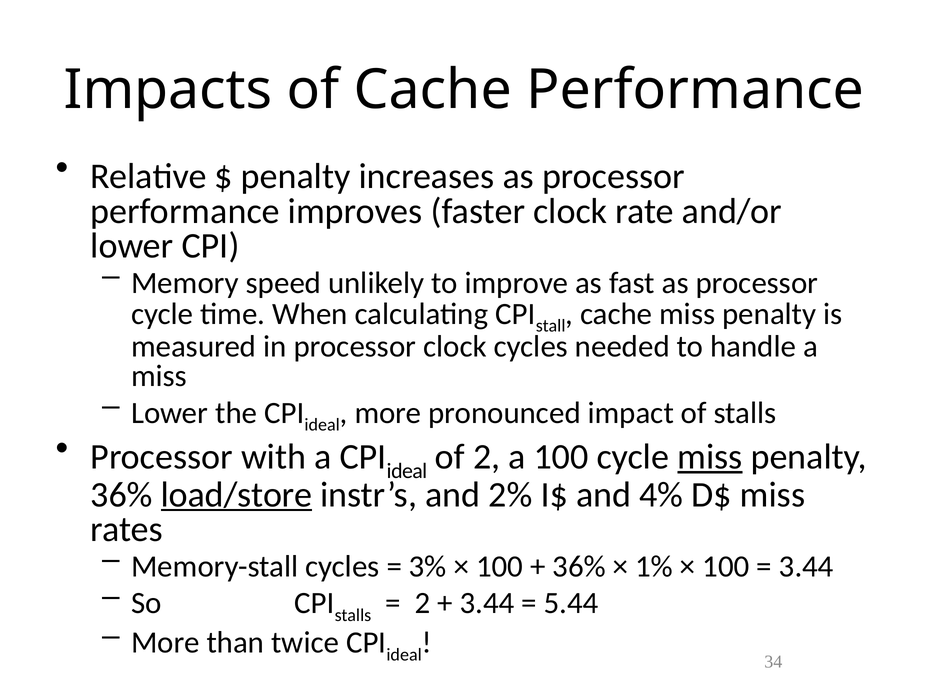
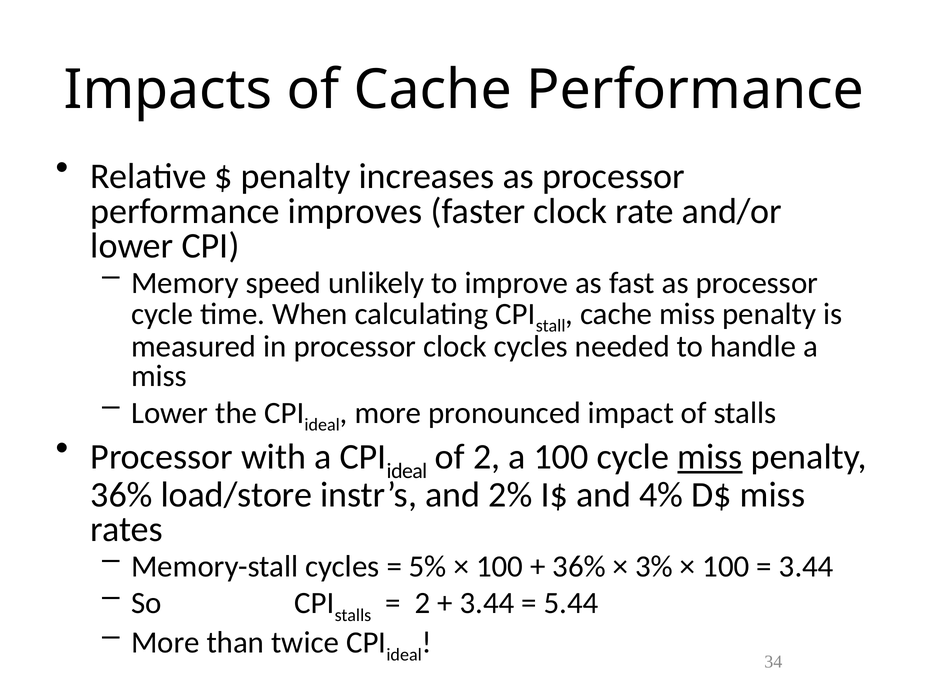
load/store underline: present -> none
3%: 3% -> 5%
1%: 1% -> 3%
